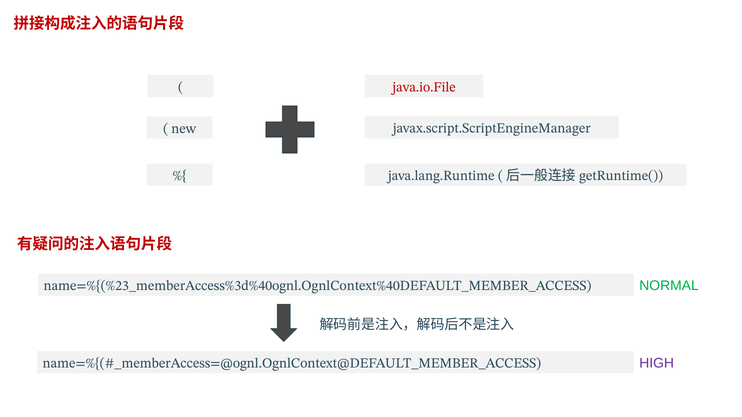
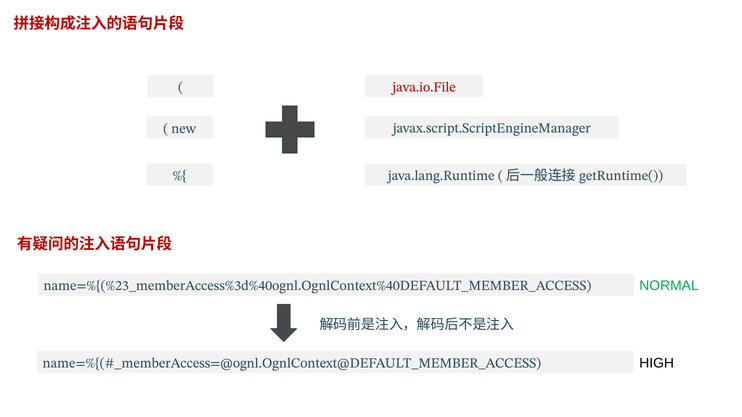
HIGH colour: purple -> black
